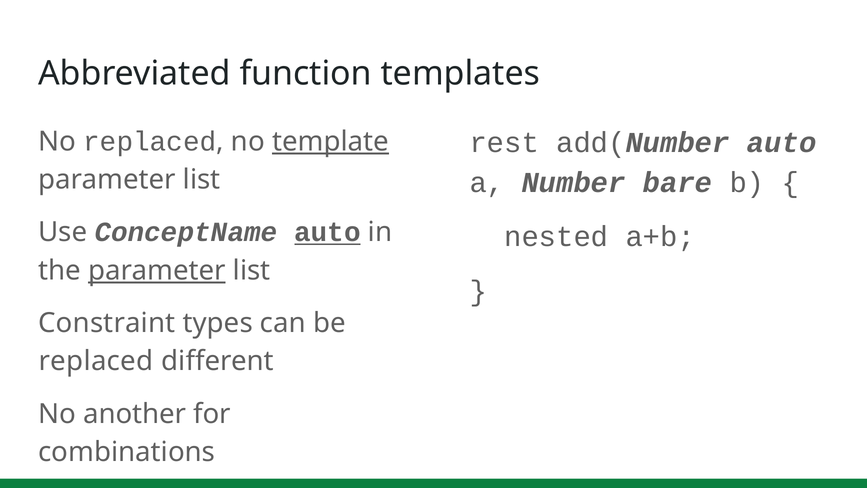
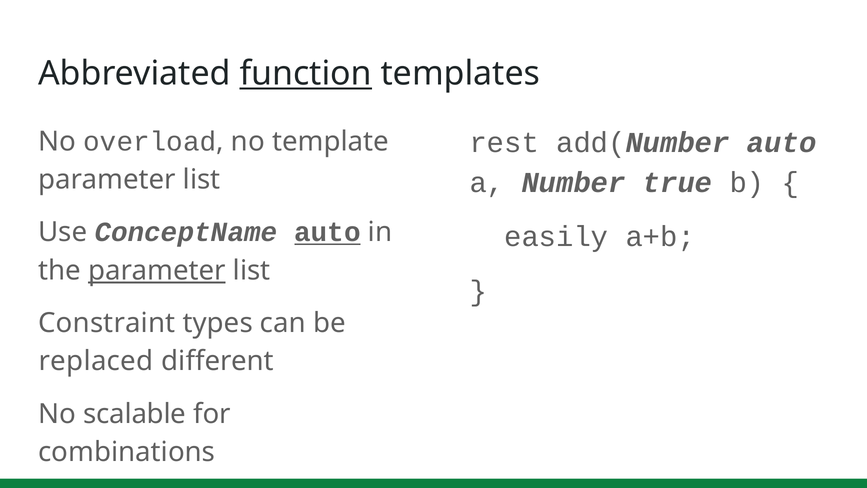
function underline: none -> present
No replaced: replaced -> overload
template underline: present -> none
bare: bare -> true
nested: nested -> easily
another: another -> scalable
